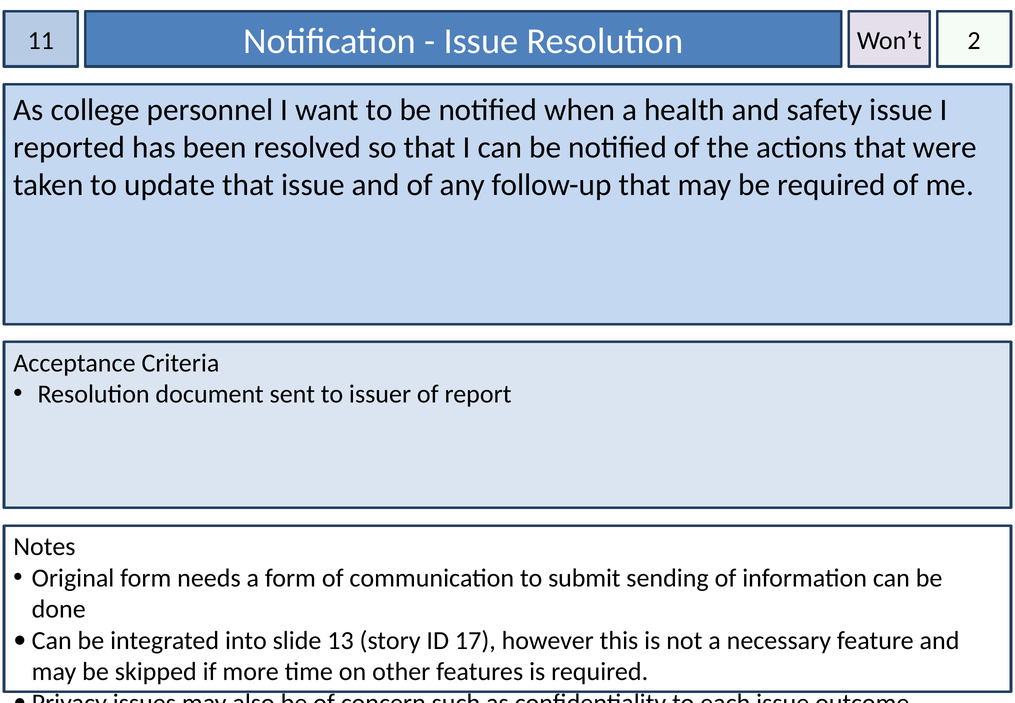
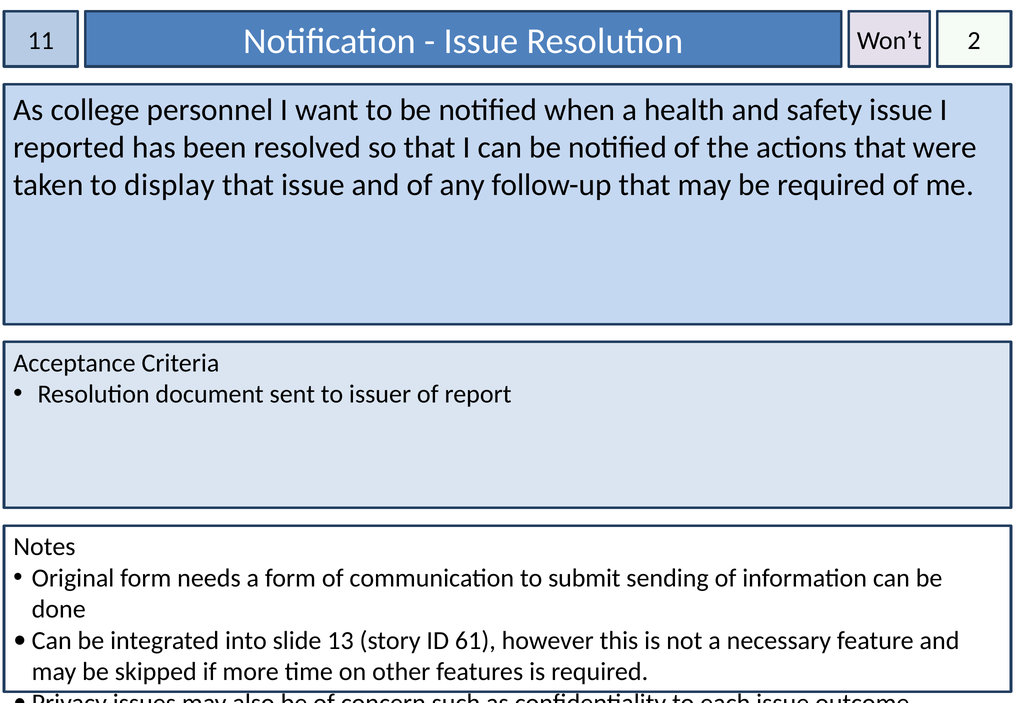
update: update -> display
17: 17 -> 61
